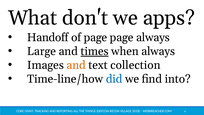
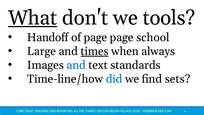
What underline: none -> present
apps: apps -> tools
page always: always -> school
and at (76, 65) colour: orange -> blue
collection: collection -> standards
into: into -> sets
